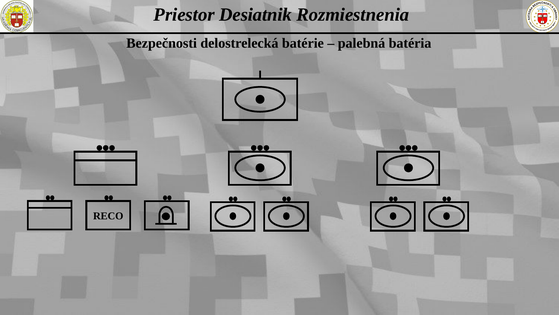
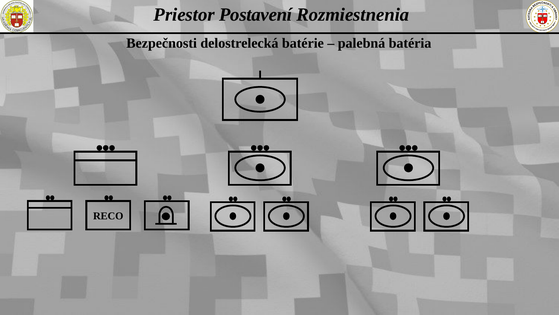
Desiatnik: Desiatnik -> Postavení
